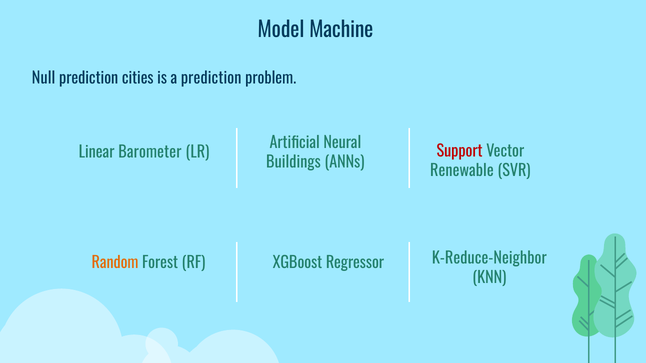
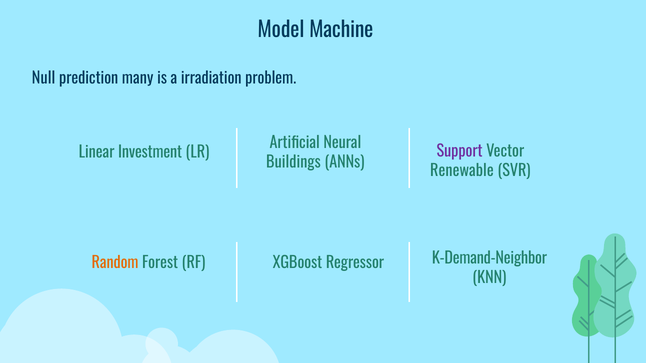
cities: cities -> many
a prediction: prediction -> irradiation
Support colour: red -> purple
Barometer: Barometer -> Investment
K-Reduce-Neighbor: K-Reduce-Neighbor -> K-Demand-Neighbor
